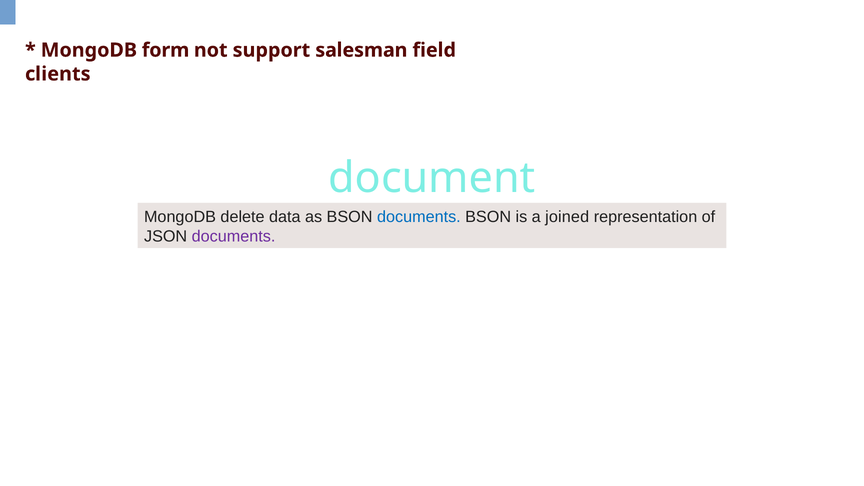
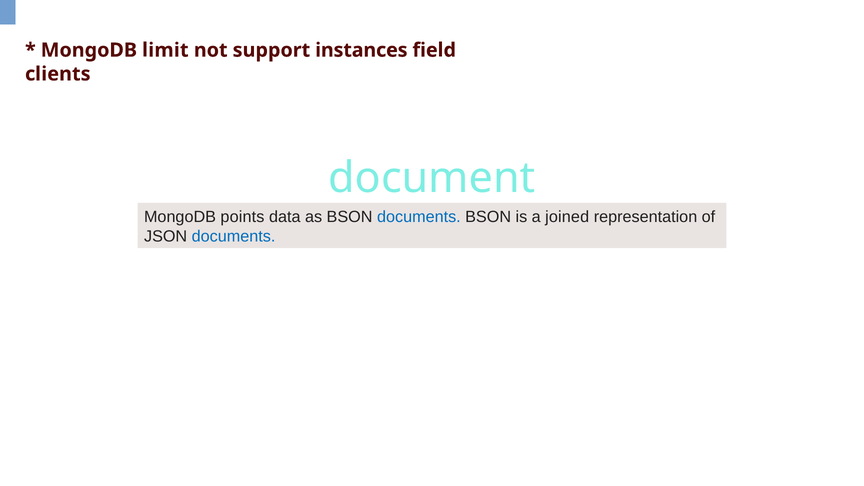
form: form -> limit
salesman: salesman -> instances
delete: delete -> points
documents at (234, 236) colour: purple -> blue
